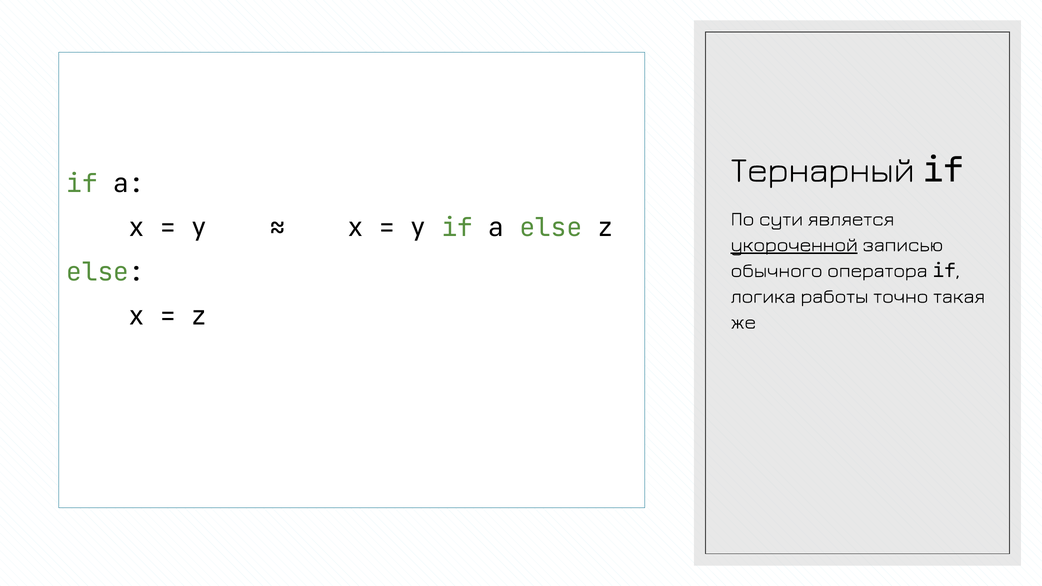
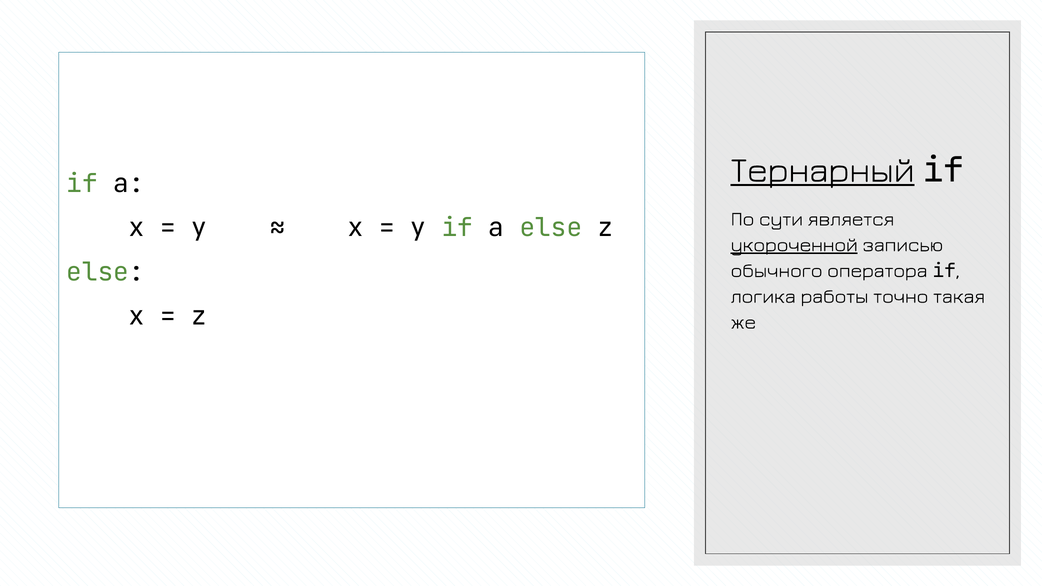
Тернарный underline: none -> present
